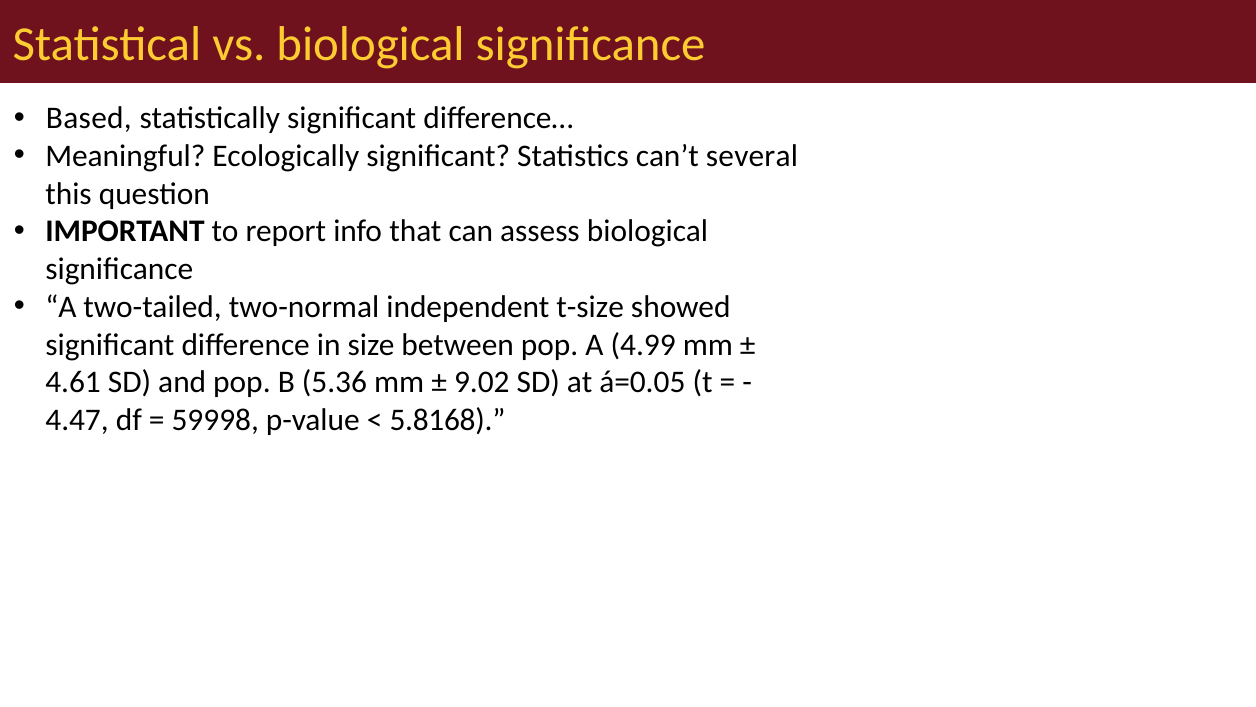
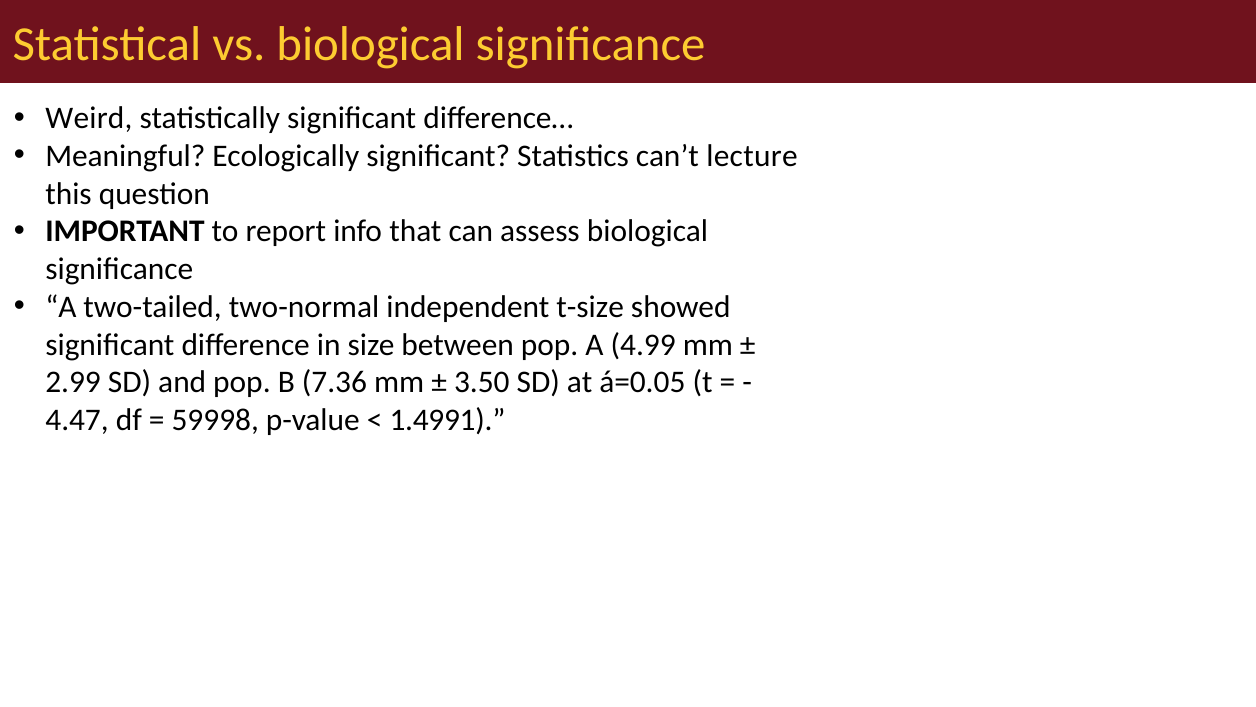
Based: Based -> Weird
several: several -> lecture
4.61: 4.61 -> 2.99
5.36: 5.36 -> 7.36
9.02: 9.02 -> 3.50
5.8168: 5.8168 -> 1.4991
